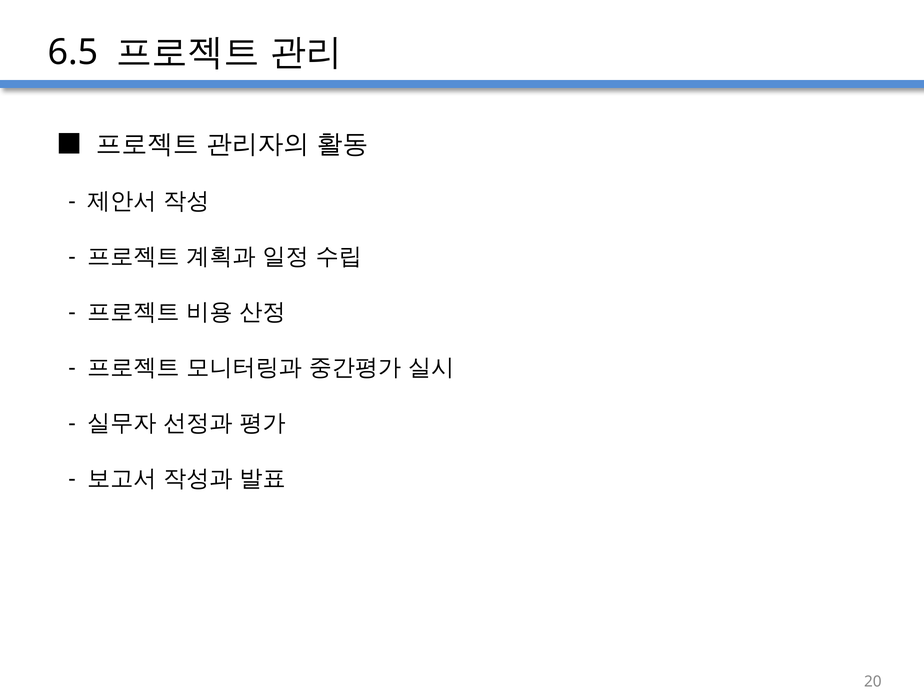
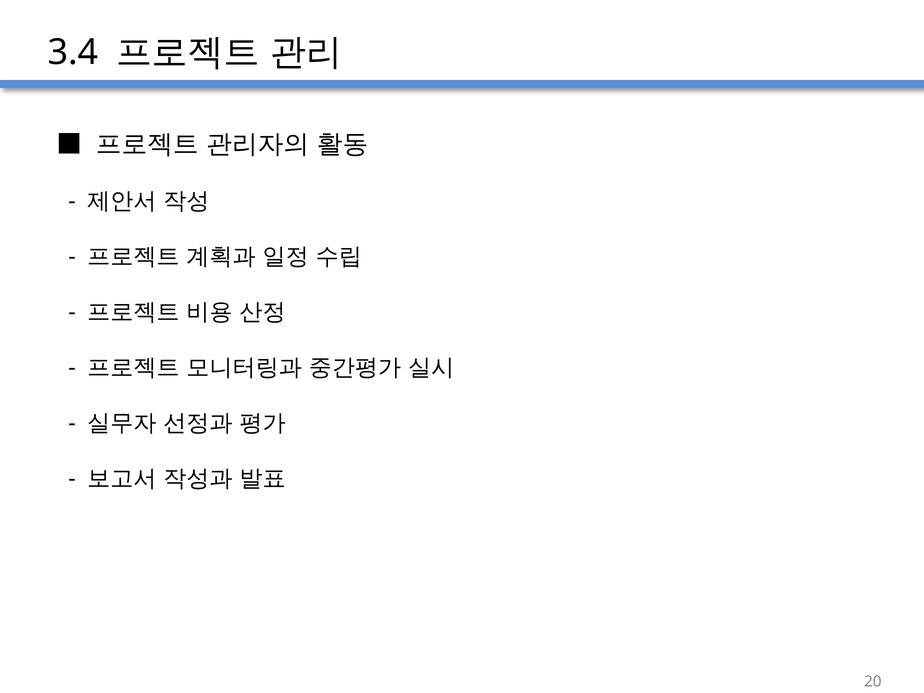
6.5: 6.5 -> 3.4
